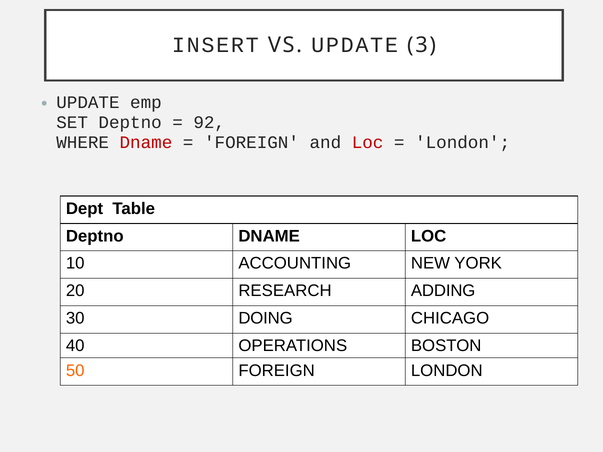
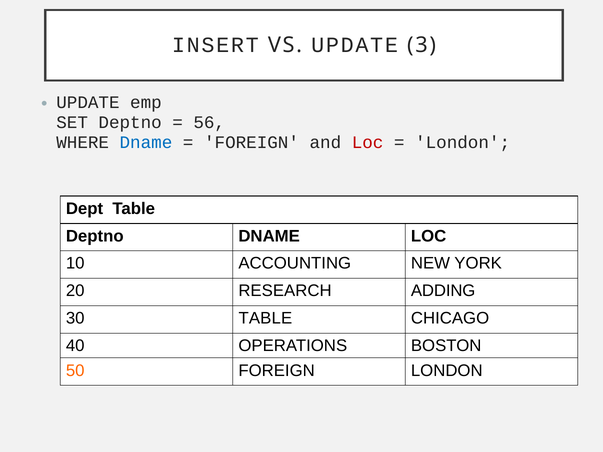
92: 92 -> 56
Dname at (146, 142) colour: red -> blue
30 DOING: DOING -> TABLE
